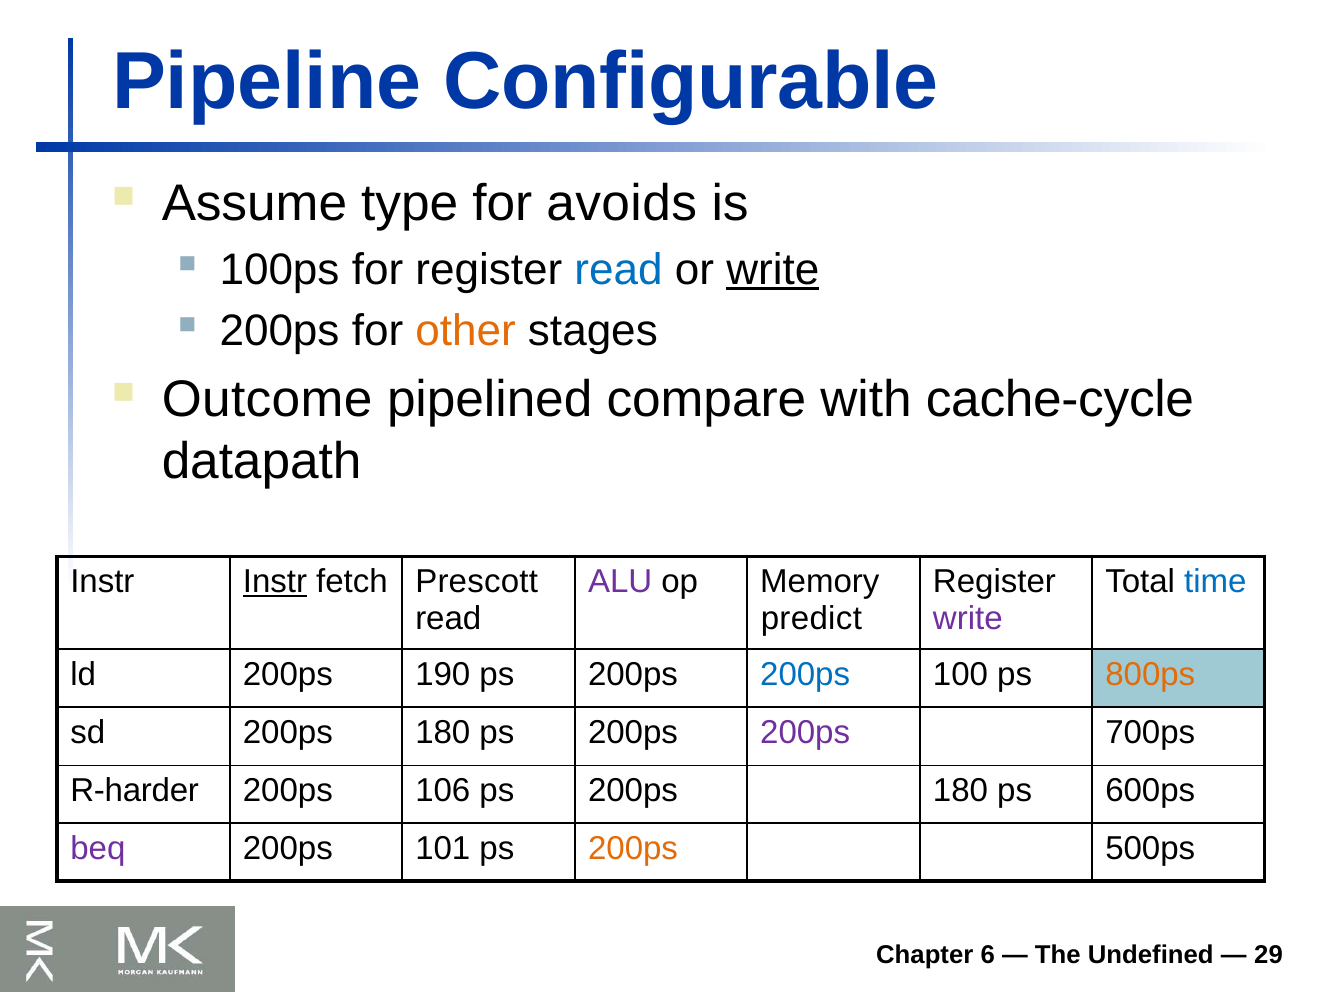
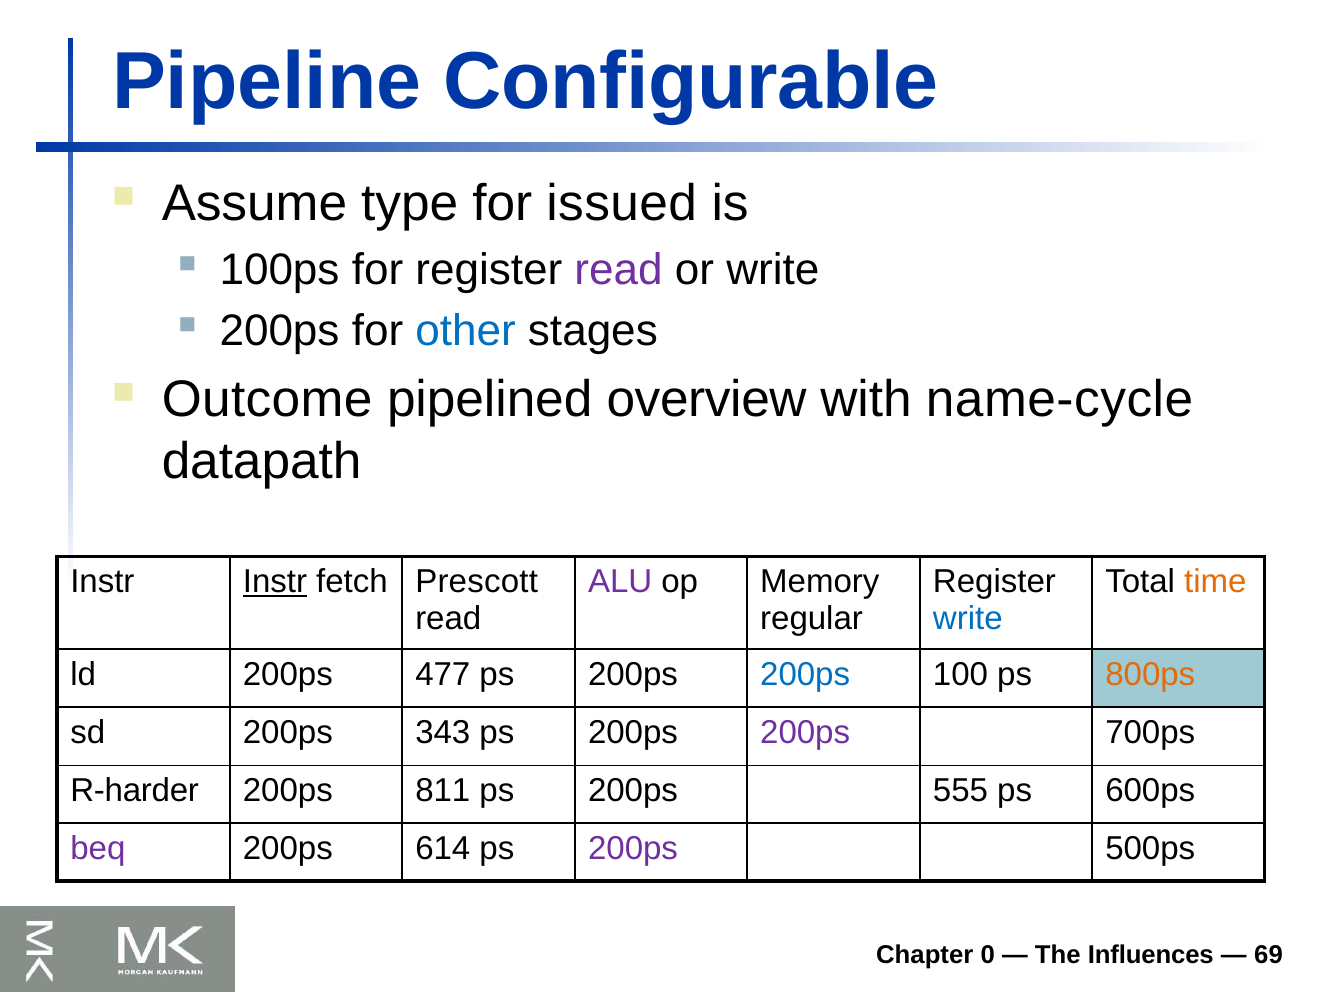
avoids: avoids -> issued
read at (618, 269) colour: blue -> purple
write at (773, 269) underline: present -> none
other colour: orange -> blue
compare: compare -> overview
cache-cycle: cache-cycle -> name-cycle
time colour: blue -> orange
predict: predict -> regular
write at (968, 619) colour: purple -> blue
190: 190 -> 477
sd 200ps 180: 180 -> 343
106: 106 -> 811
ps 200ps 180: 180 -> 555
101: 101 -> 614
200ps at (633, 848) colour: orange -> purple
6: 6 -> 0
Undefined: Undefined -> Influences
29: 29 -> 69
